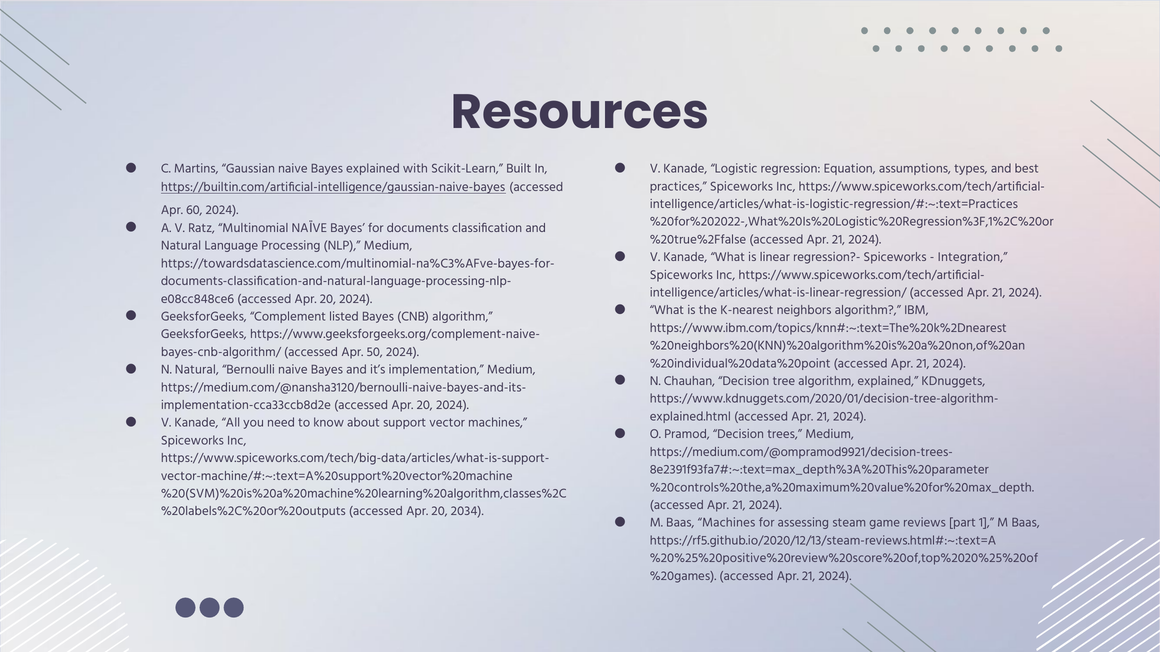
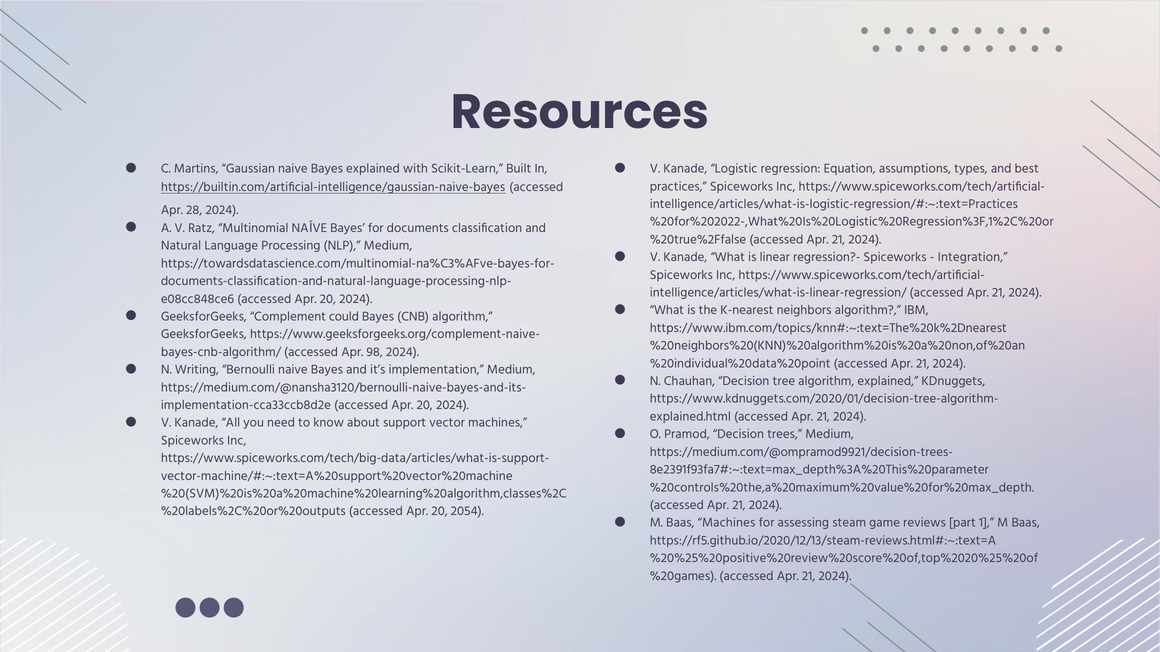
60: 60 -> 28
listed: listed -> could
50: 50 -> 98
N Natural: Natural -> Writing
2034: 2034 -> 2054
